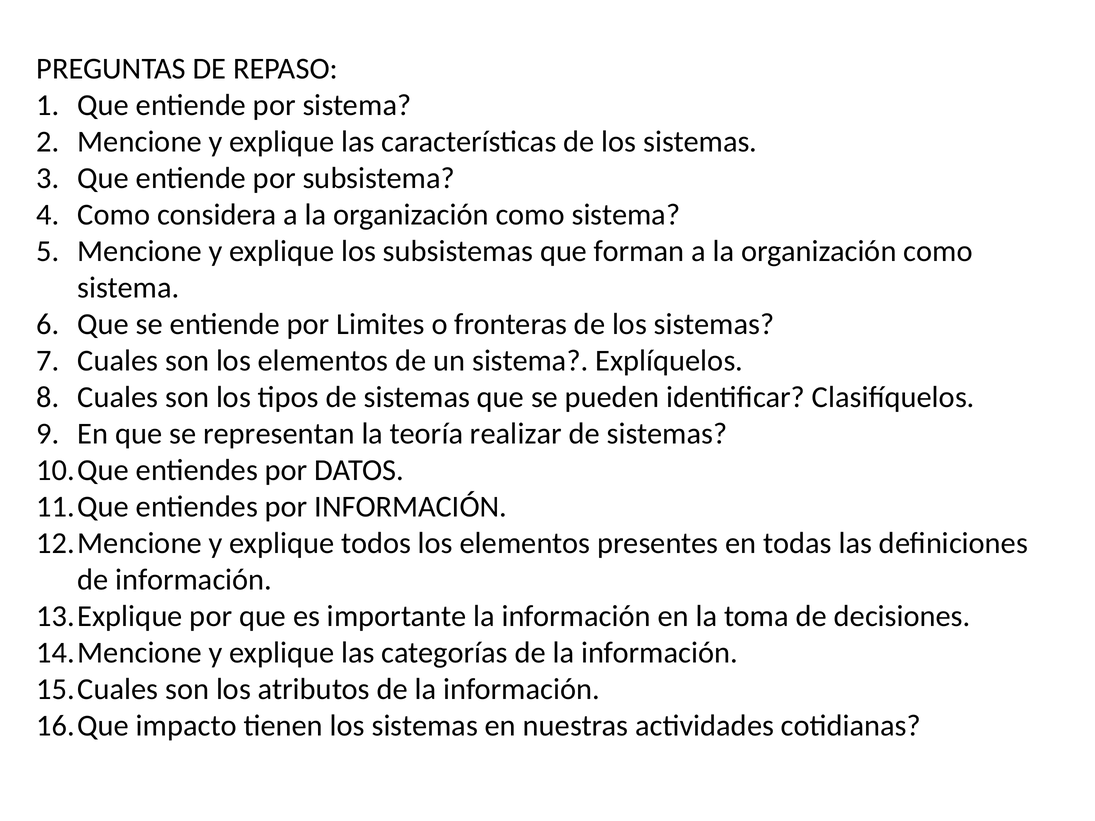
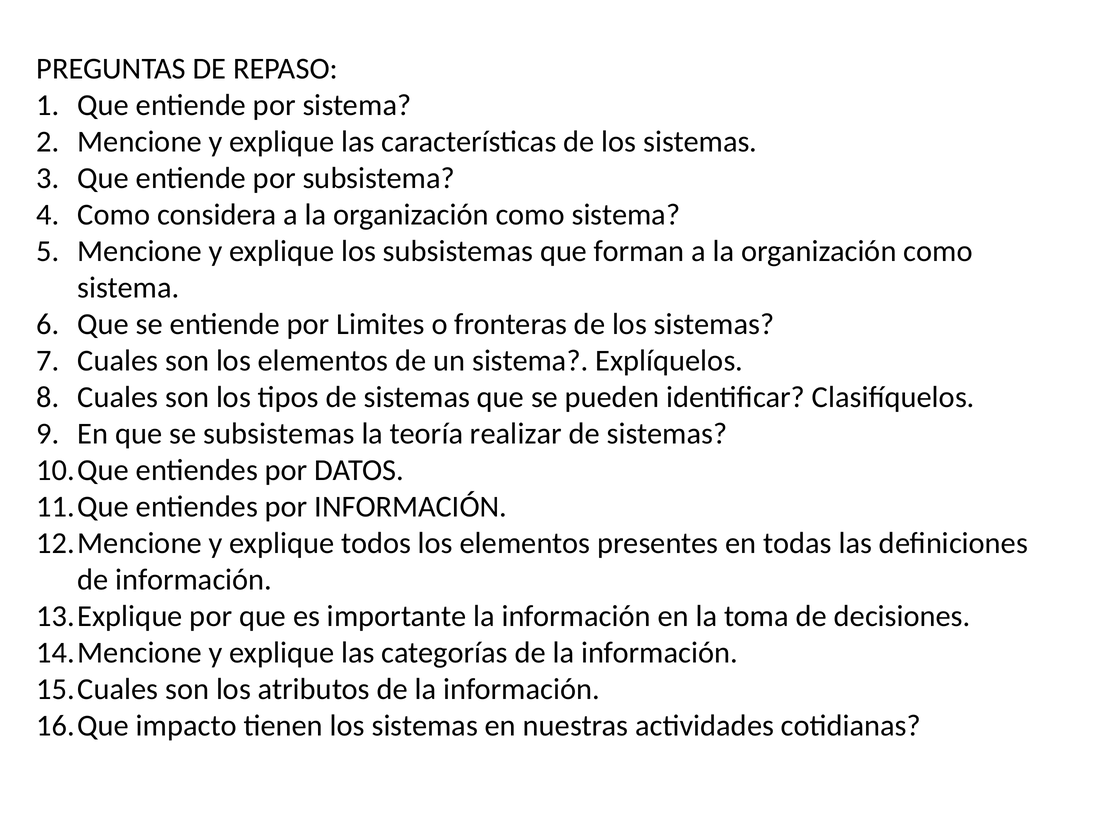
se representan: representan -> subsistemas
